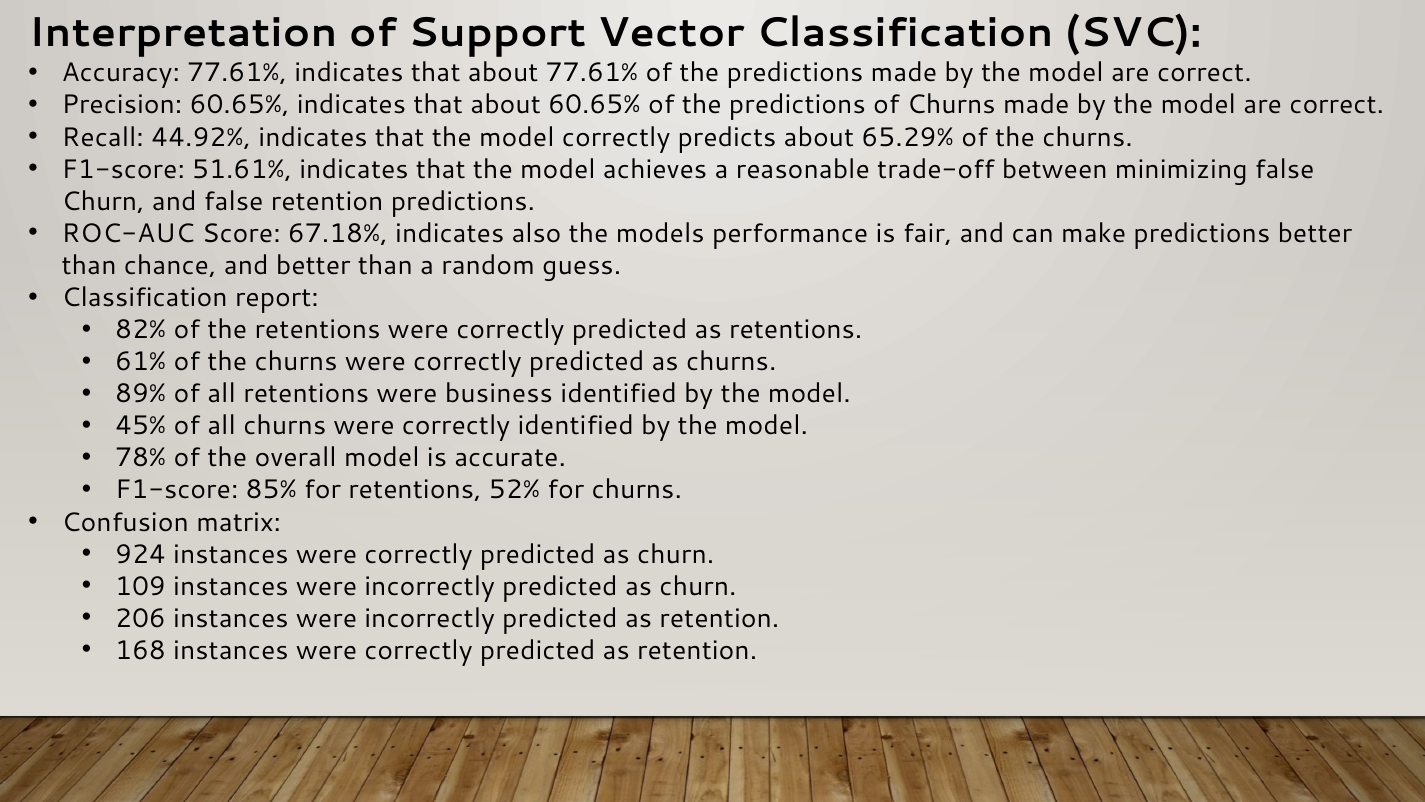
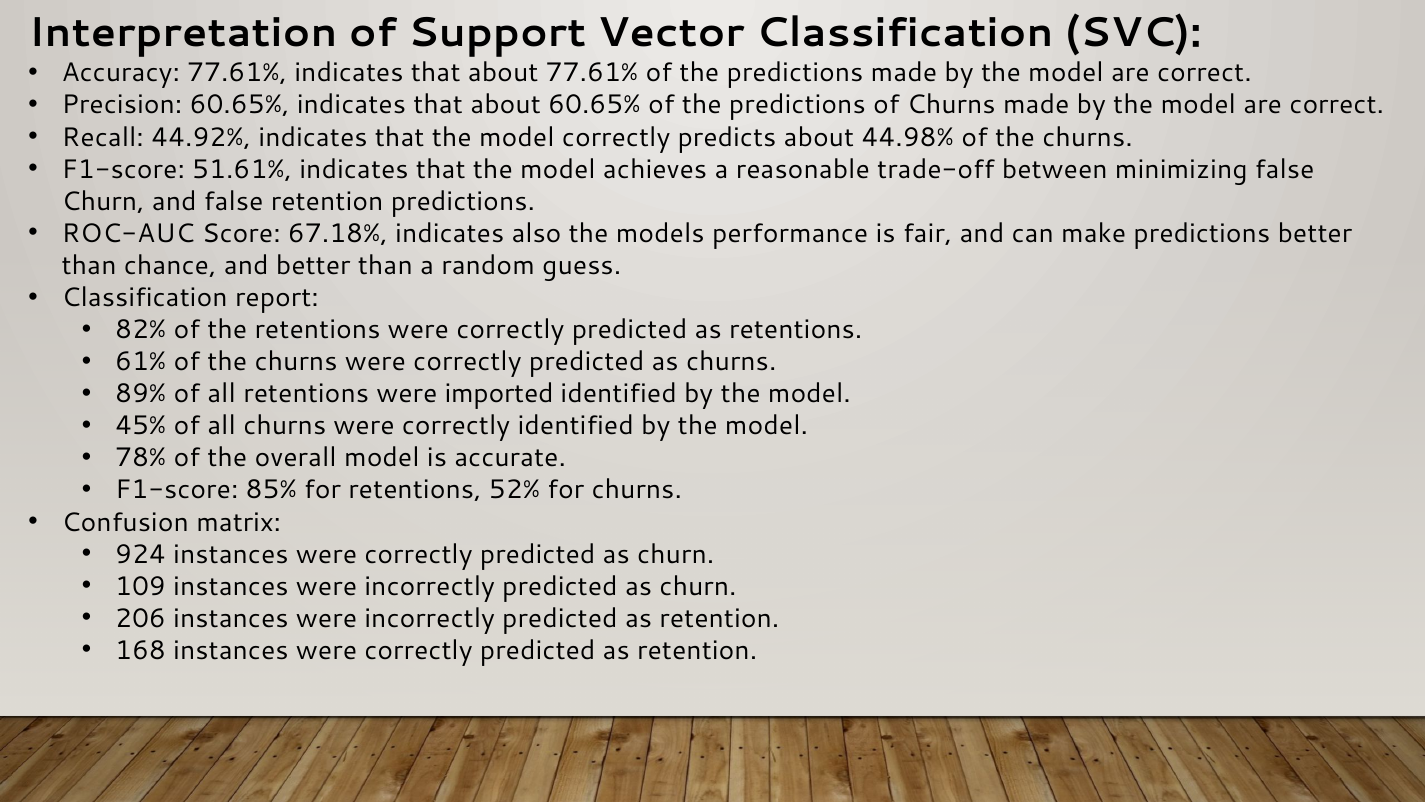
65.29%: 65.29% -> 44.98%
business: business -> imported
